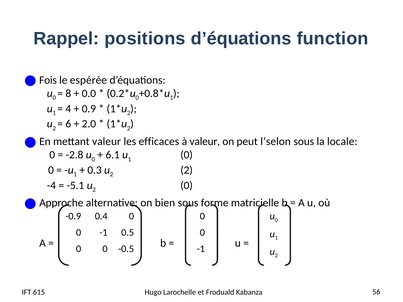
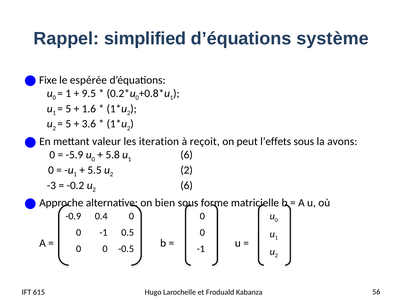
positions: positions -> simplified
function: function -> système
Fois: Fois -> Fixe
8 at (68, 93): 8 -> 1
0.0: 0.0 -> 9.5
4 at (68, 109): 4 -> 5
0.9: 0.9 -> 1.6
6 at (68, 124): 6 -> 5
2.0: 2.0 -> 3.6
efficaces: efficaces -> iteration
à valeur: valeur -> reçoit
l’selon: l’selon -> l’effets
locale: locale -> avons
-2.8: -2.8 -> -5.9
6.1: 6.1 -> 5.8
1 0: 0 -> 6
0.3: 0.3 -> 5.5
-4: -4 -> -3
-5.1: -5.1 -> -0.2
2 0: 0 -> 6
